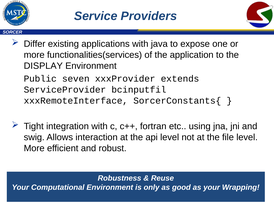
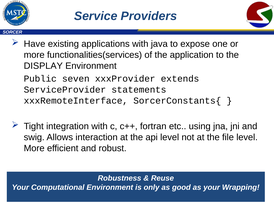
Differ: Differ -> Have
bcinputfil: bcinputfil -> statements
